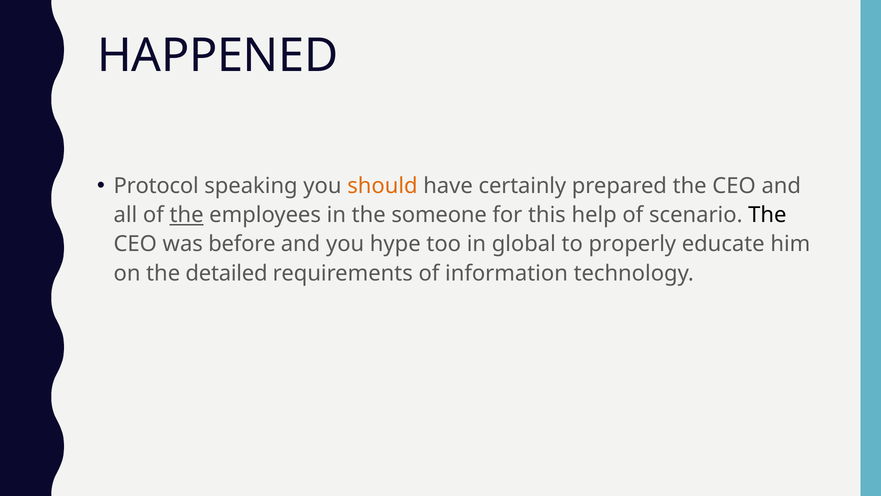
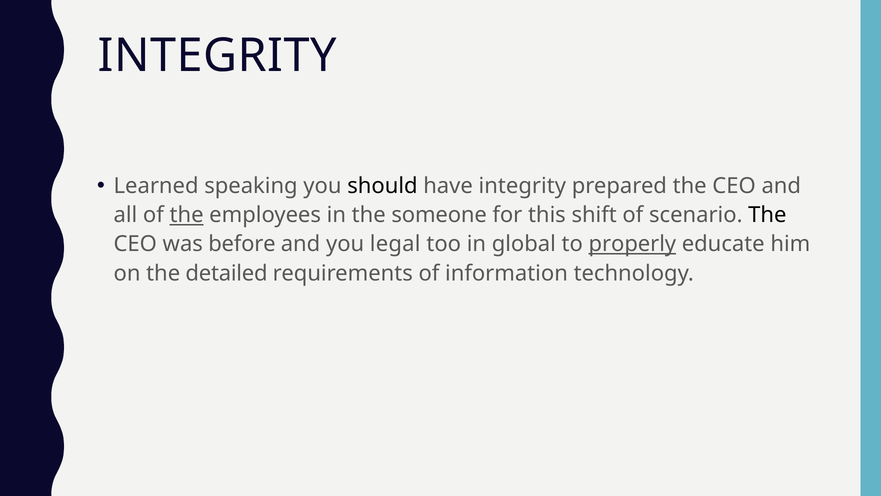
HAPPENED at (218, 56): HAPPENED -> INTEGRITY
Protocol: Protocol -> Learned
should colour: orange -> black
have certainly: certainly -> integrity
help: help -> shift
hype: hype -> legal
properly underline: none -> present
